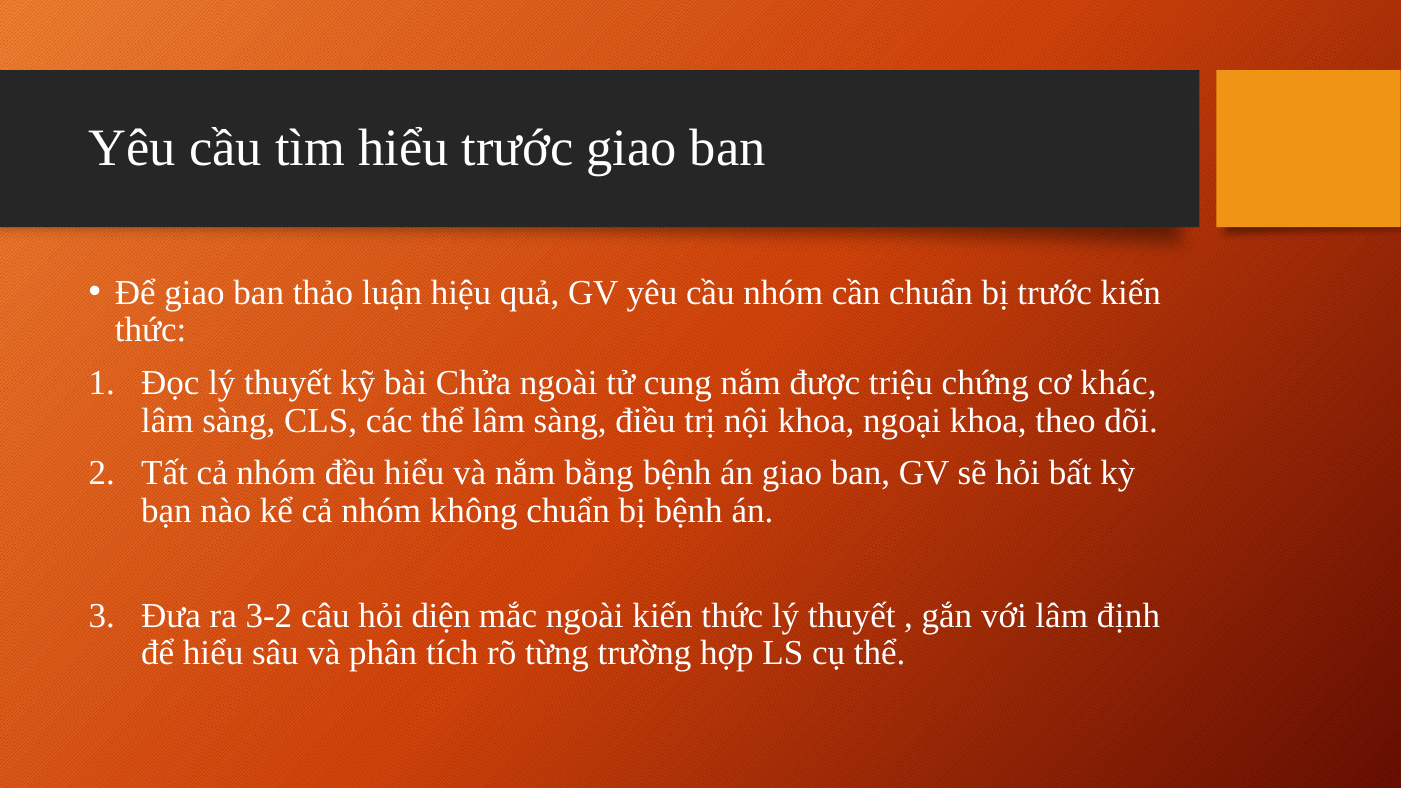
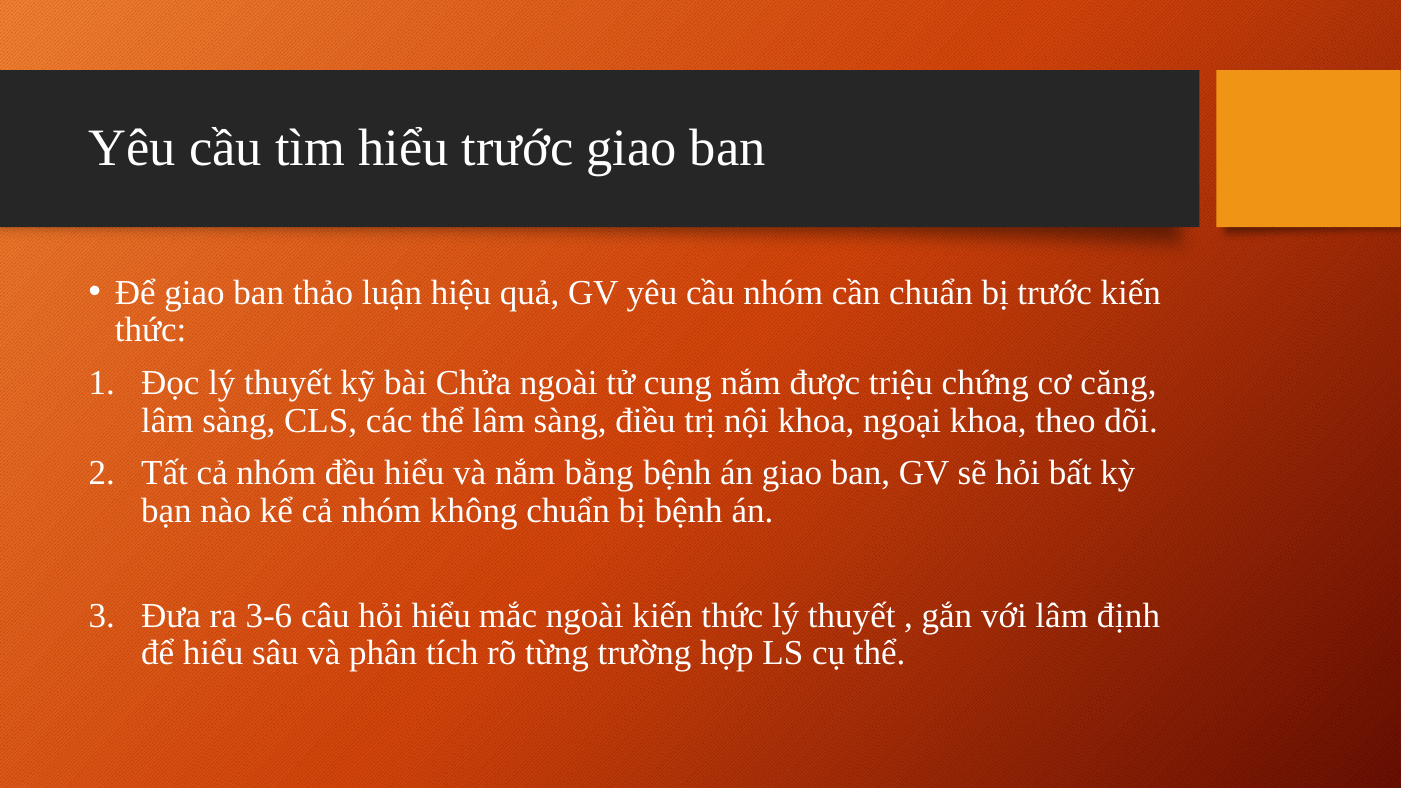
khác: khác -> căng
3-2: 3-2 -> 3-6
hỏi diện: diện -> hiểu
